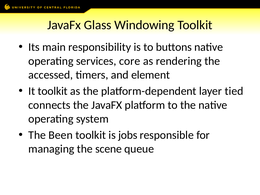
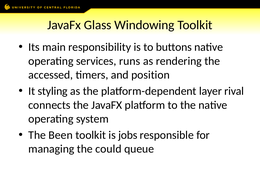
core: core -> runs
element: element -> position
It toolkit: toolkit -> styling
tied: tied -> rival
scene: scene -> could
